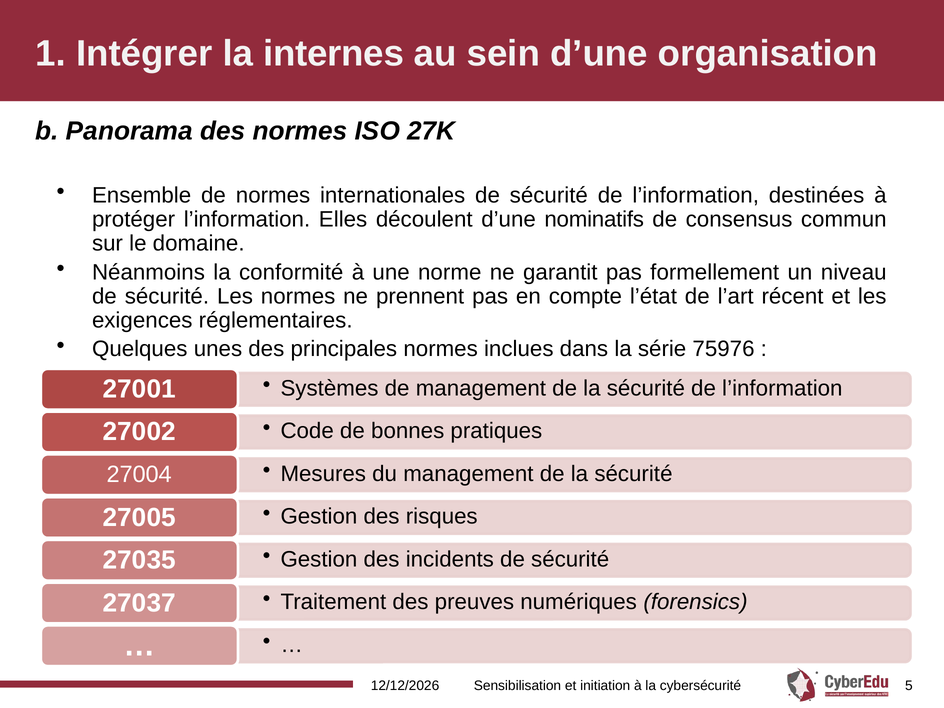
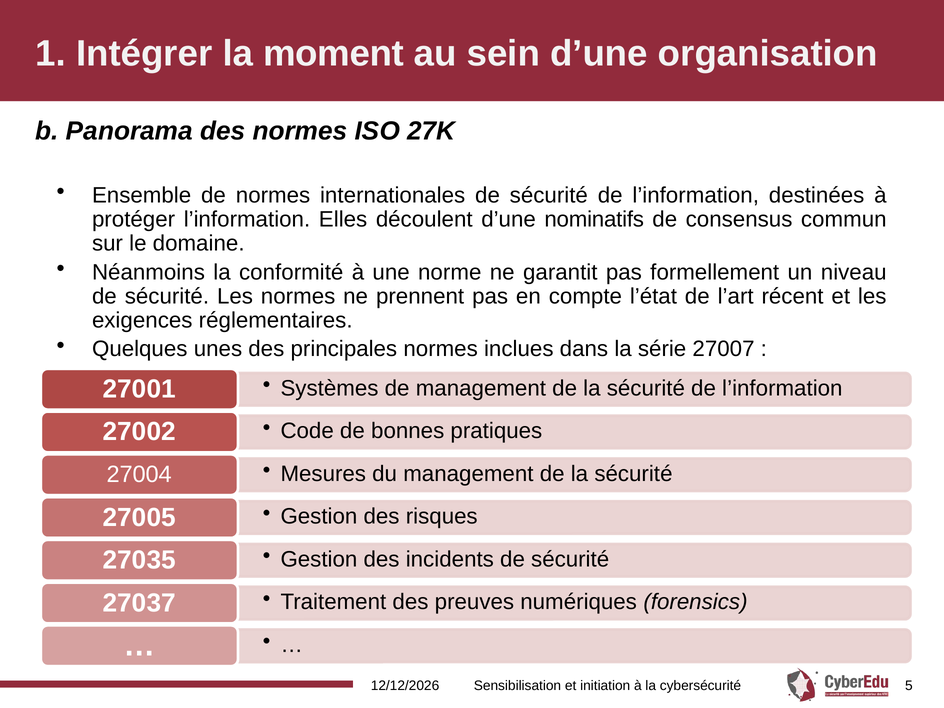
internes: internes -> moment
75976: 75976 -> 27007
